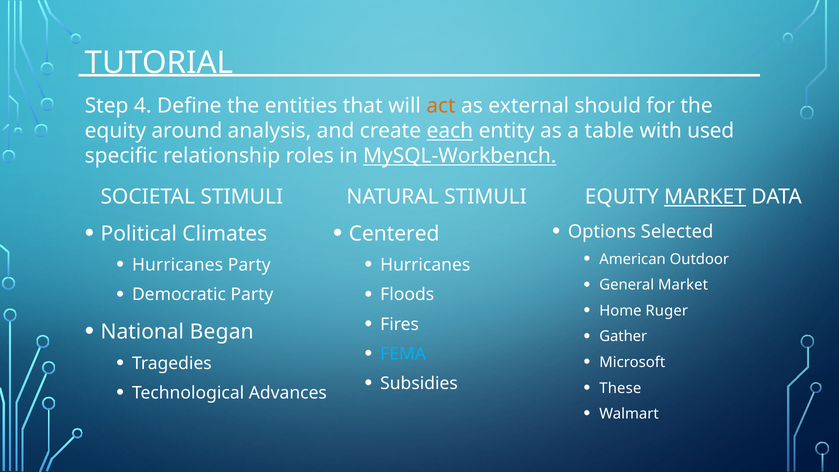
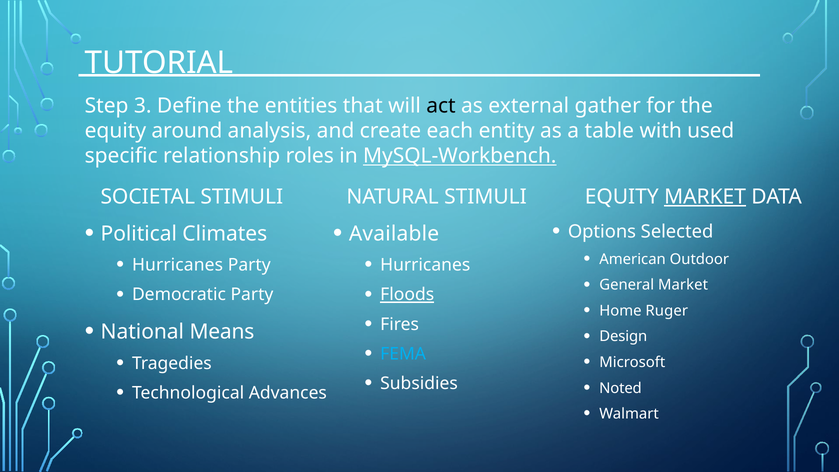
4: 4 -> 3
act colour: orange -> black
should: should -> gather
each underline: present -> none
Centered: Centered -> Available
Floods underline: none -> present
Began: Began -> Means
Gather: Gather -> Design
These: These -> Noted
